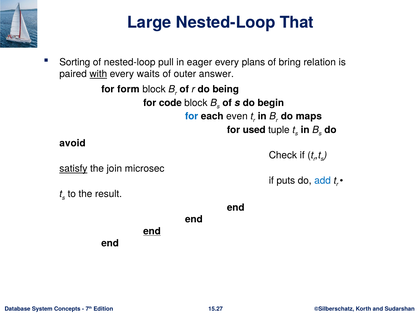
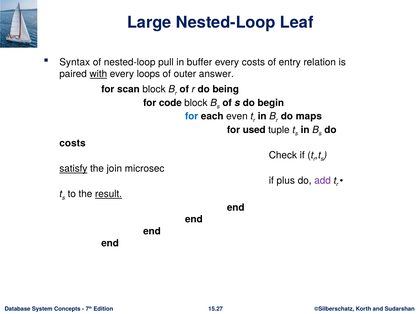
That: That -> Leaf
Sorting: Sorting -> Syntax
eager: eager -> buffer
every plans: plans -> costs
bring: bring -> entry
waits: waits -> loops
form: form -> scan
avoid at (73, 143): avoid -> costs
puts: puts -> plus
add colour: blue -> purple
result underline: none -> present
end at (152, 231) underline: present -> none
